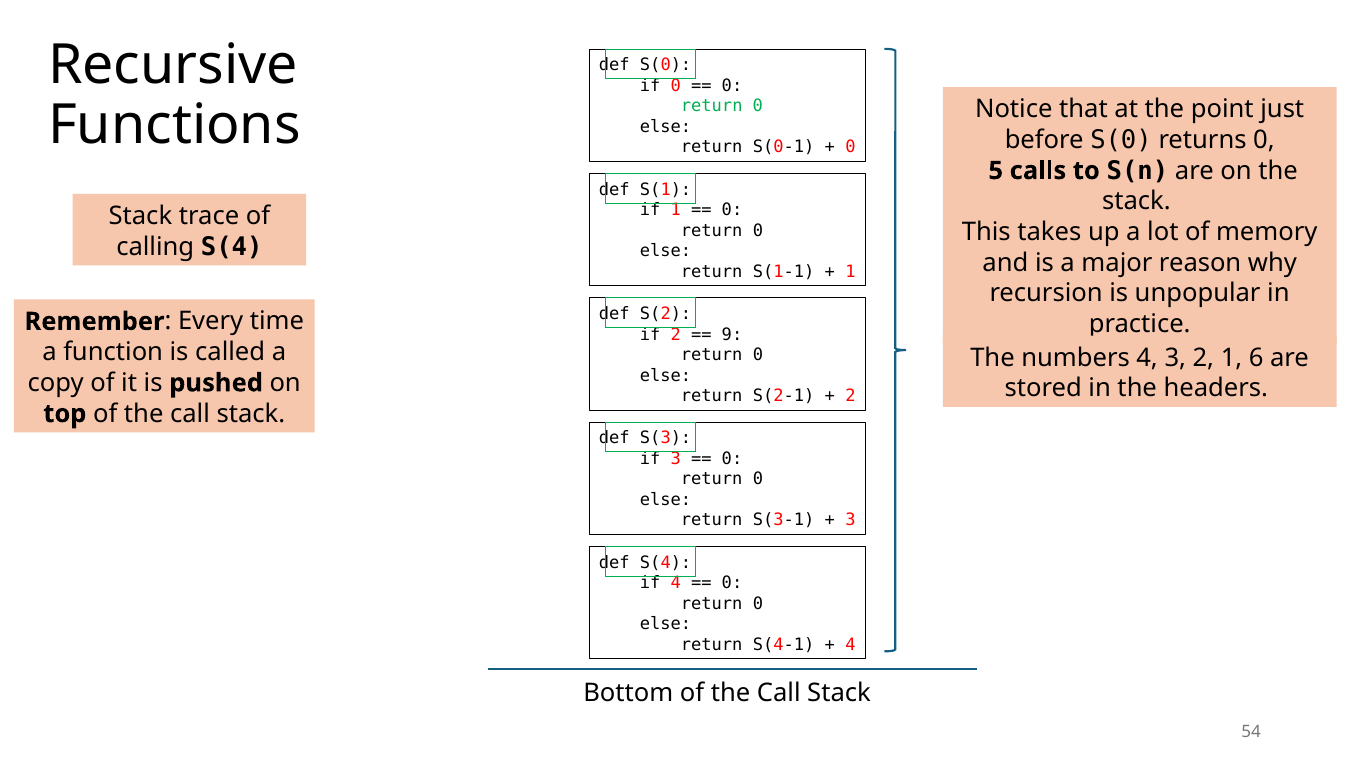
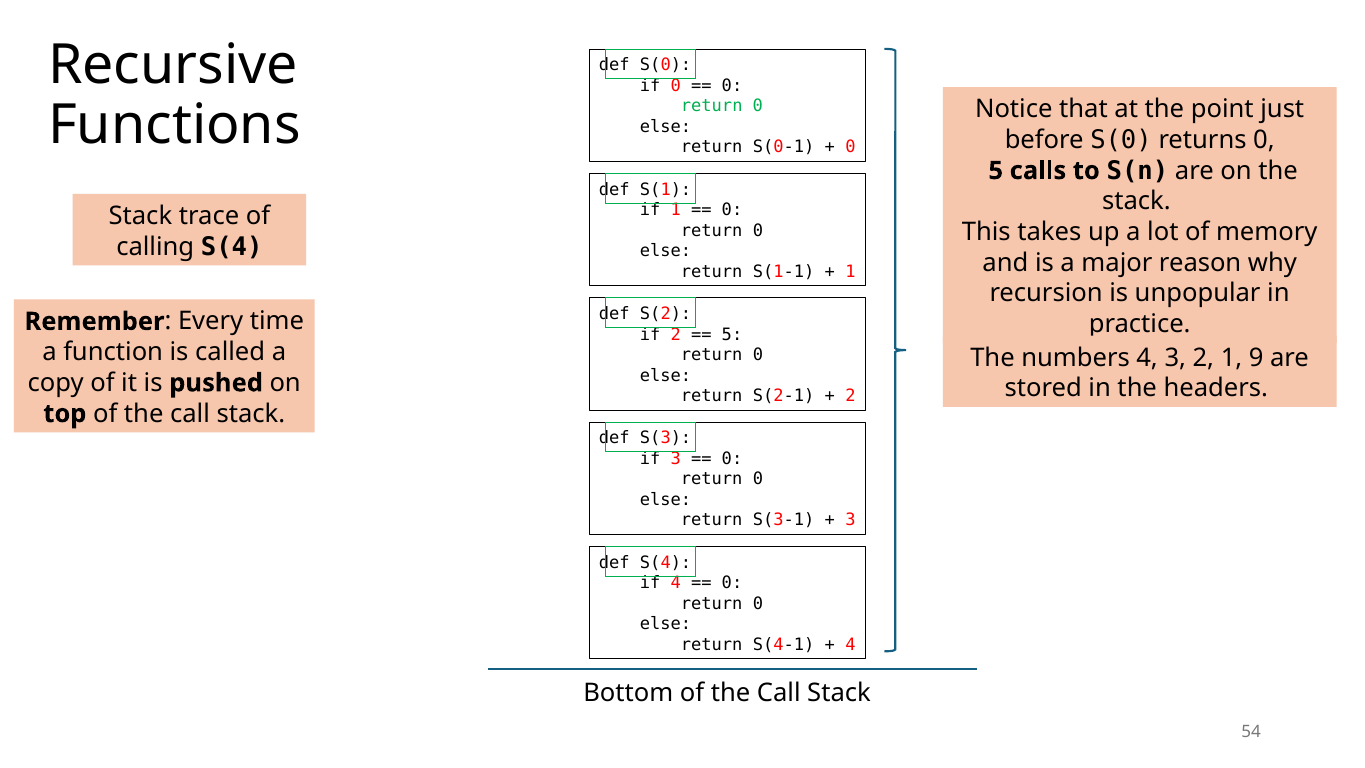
9 at (732, 334): 9 -> 5
6: 6 -> 9
